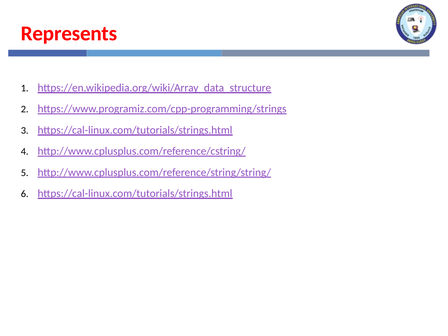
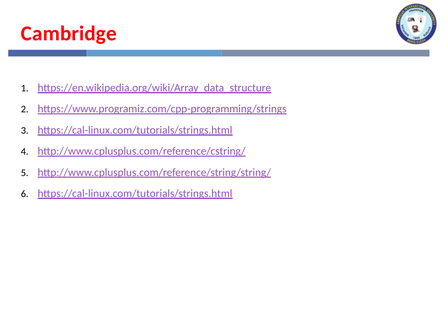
Represents: Represents -> Cambridge
